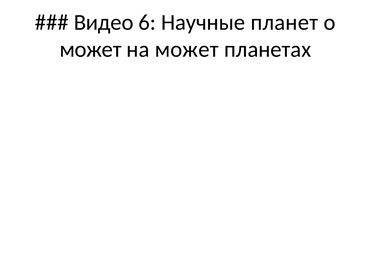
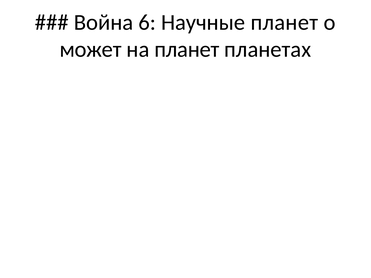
Видео: Видео -> Война
на может: может -> планет
